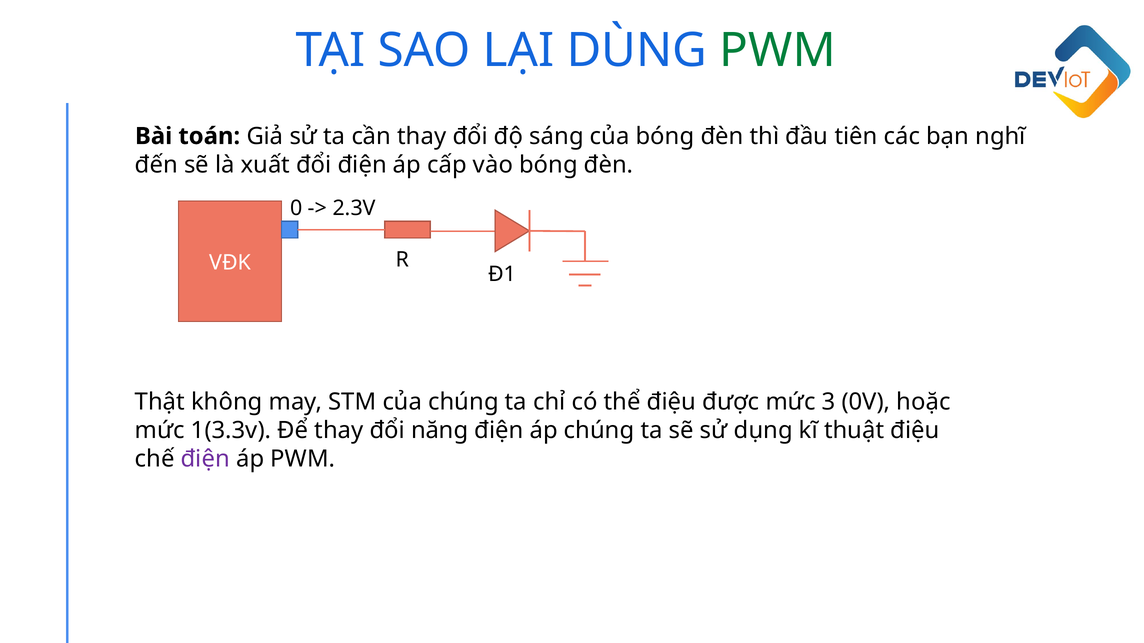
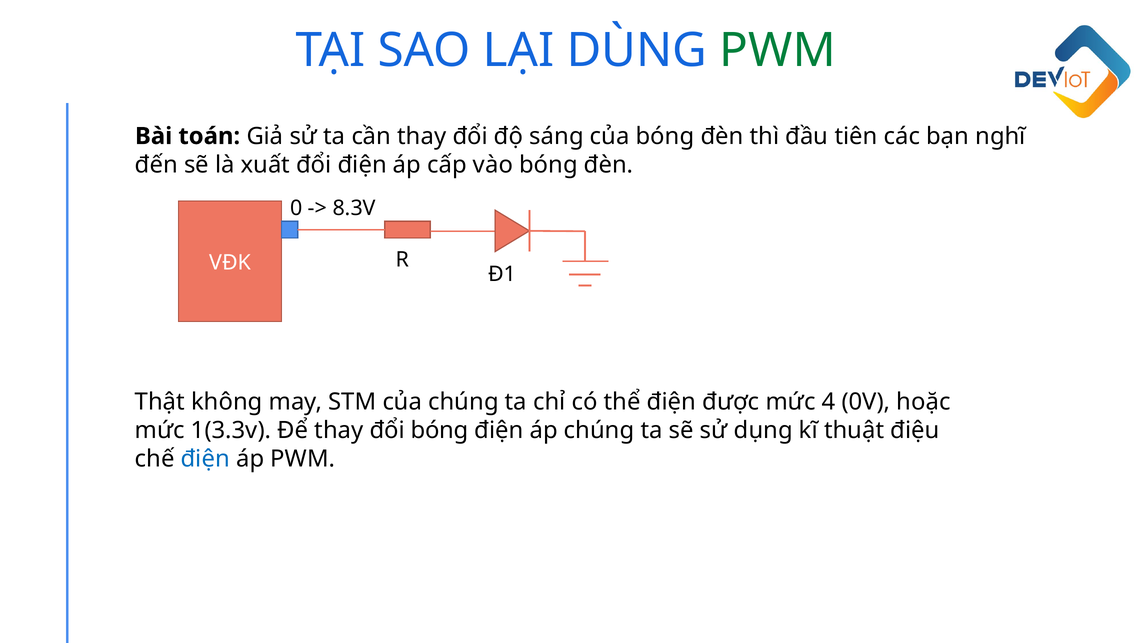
2.3V: 2.3V -> 8.3V
thể điệu: điệu -> điện
3: 3 -> 4
đổi năng: năng -> bóng
điện at (205, 459) colour: purple -> blue
